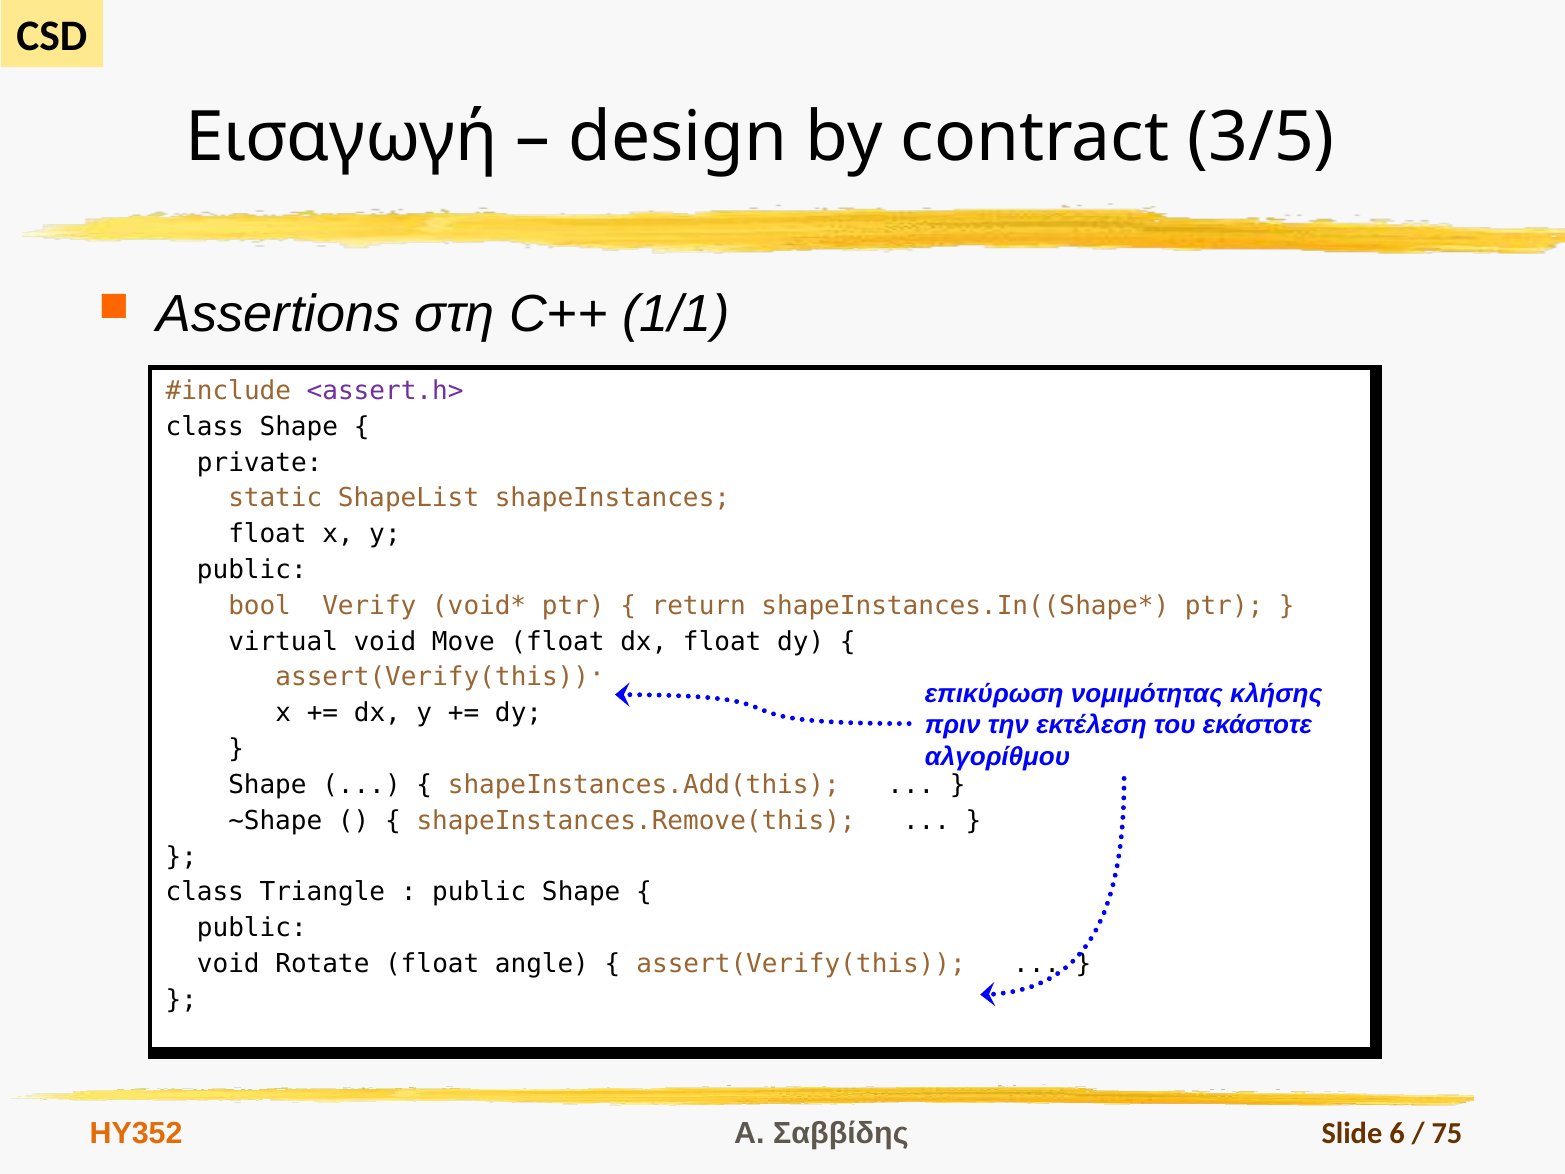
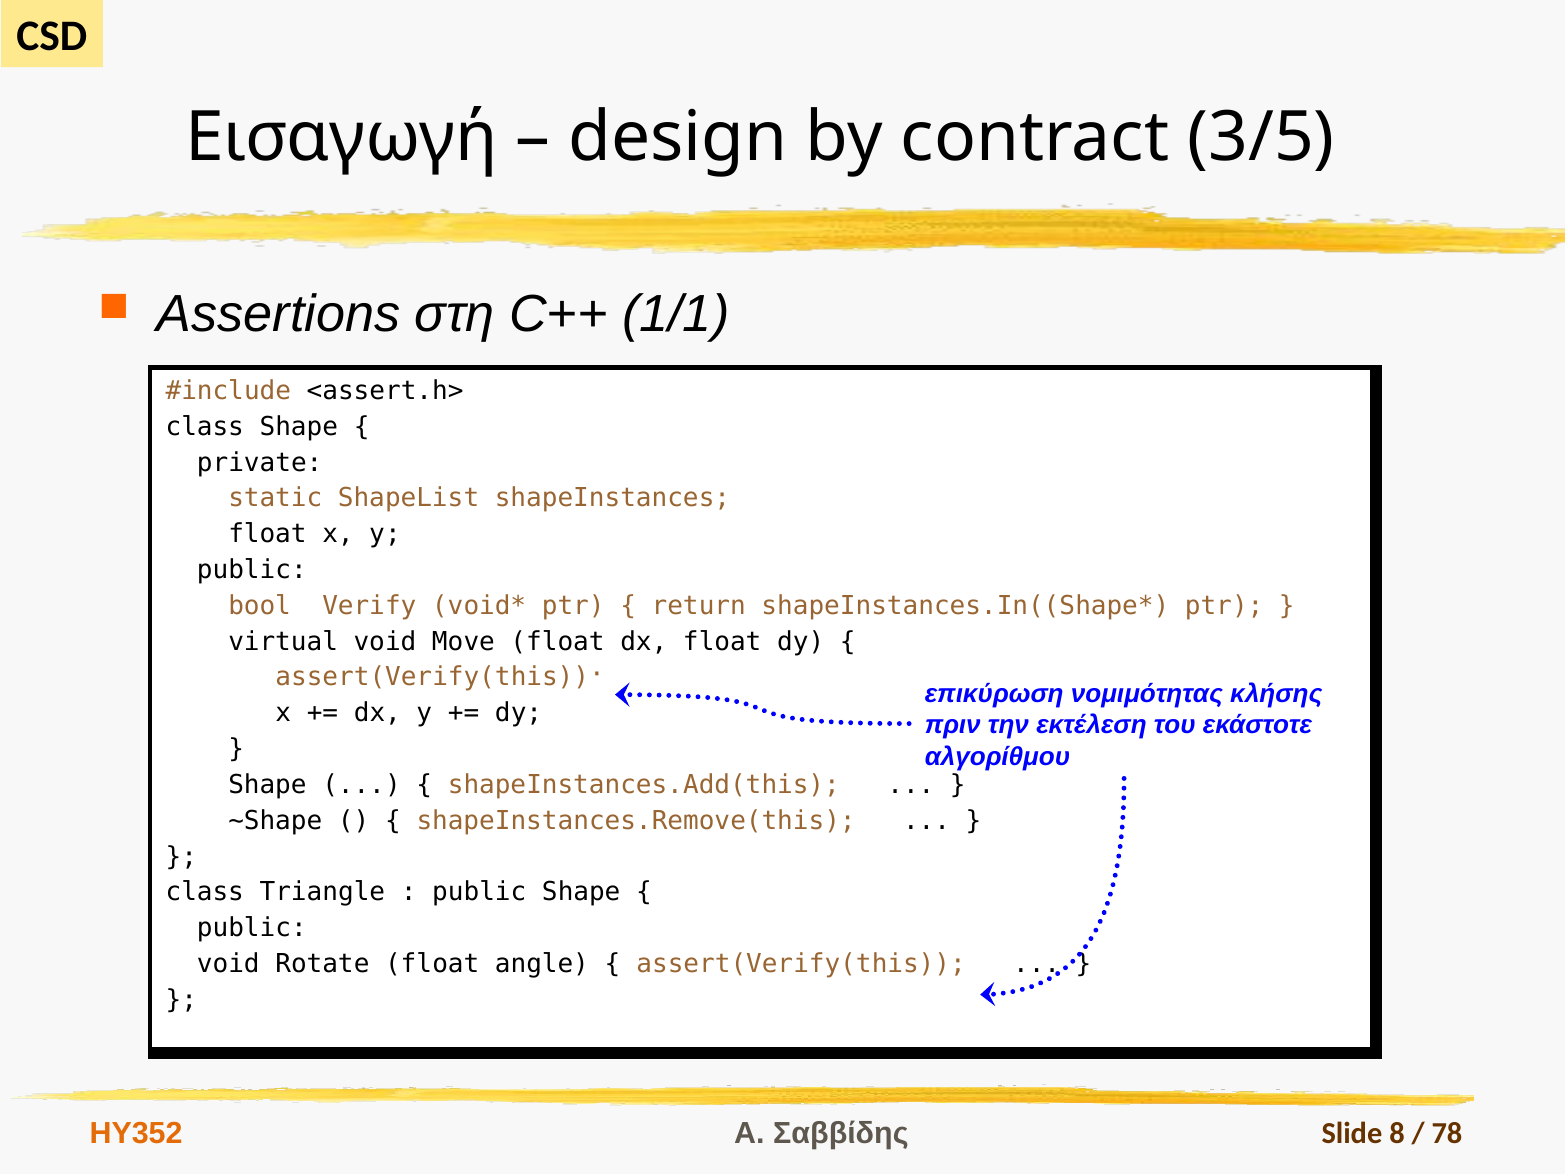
<assert.h> colour: purple -> black
6: 6 -> 8
75: 75 -> 78
